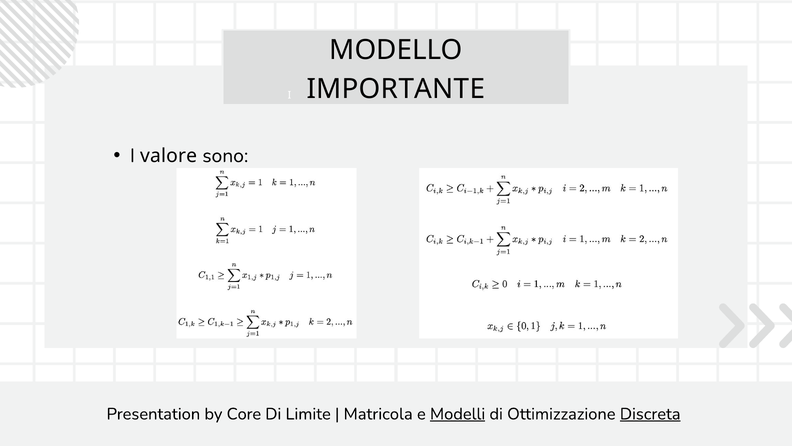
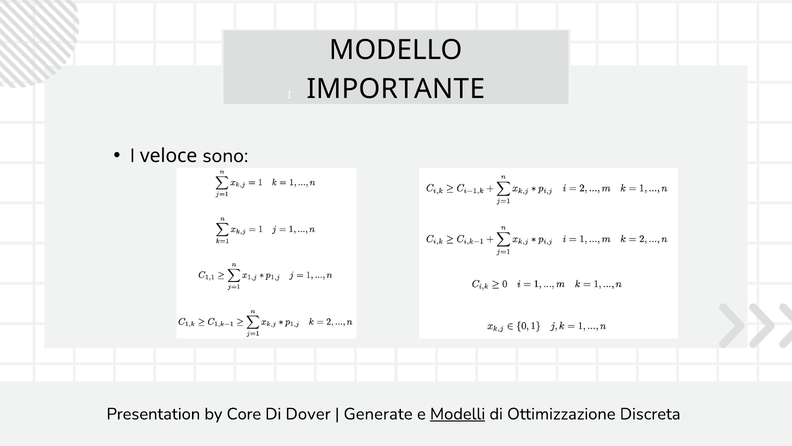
valore: valore -> veloce
Limite: Limite -> Dover
Matricola: Matricola -> Generate
Discreta underline: present -> none
